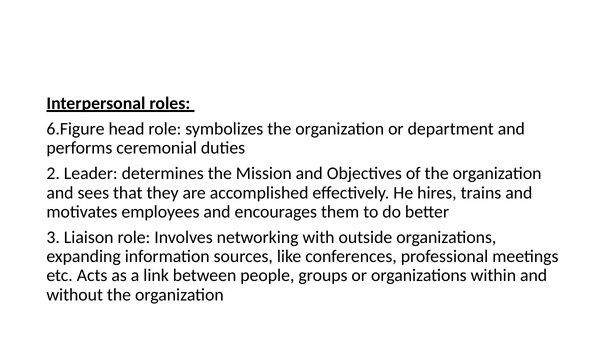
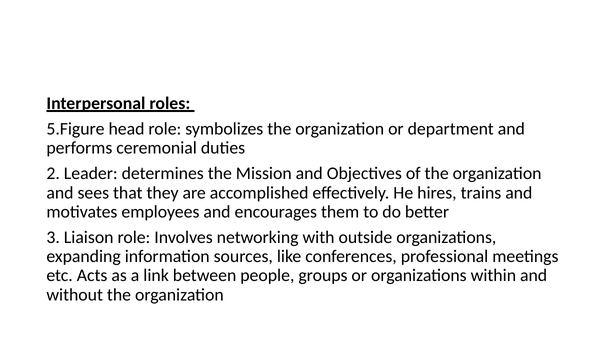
6.Figure: 6.Figure -> 5.Figure
